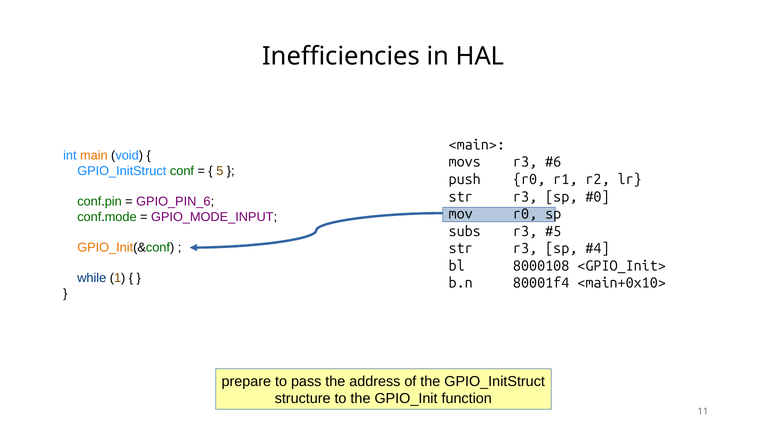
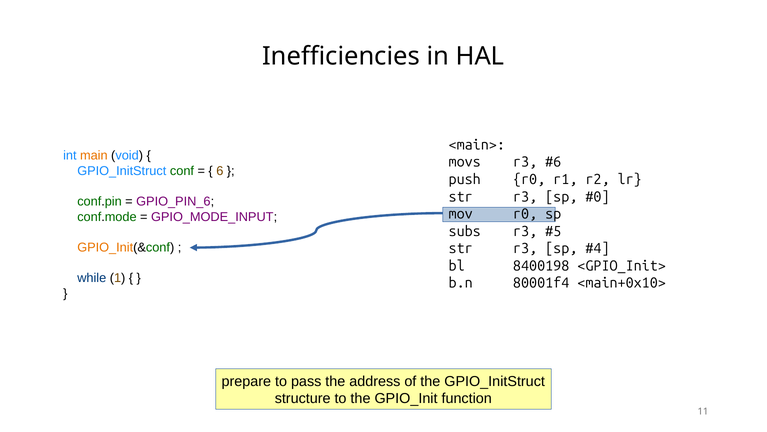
5: 5 -> 6
8000108: 8000108 -> 8400198
